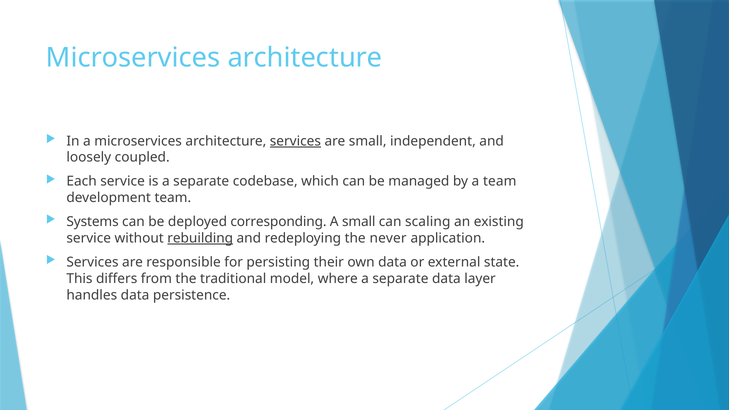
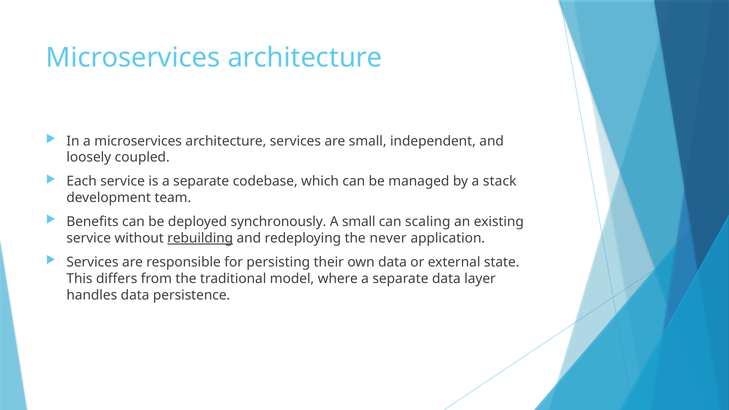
services at (295, 141) underline: present -> none
a team: team -> stack
Systems: Systems -> Benefits
corresponding: corresponding -> synchronously
